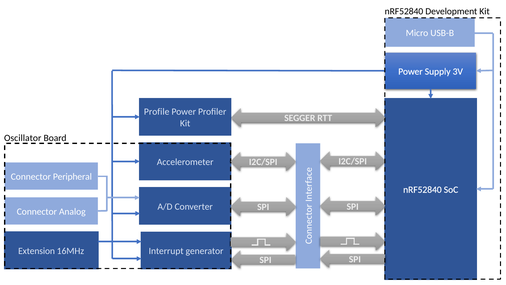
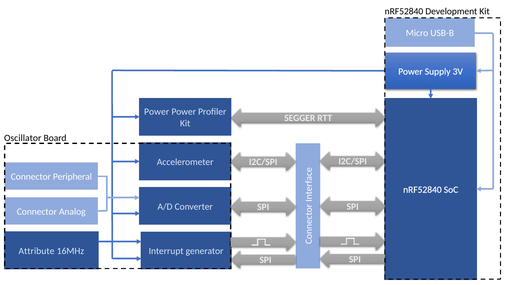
Profile at (157, 112): Profile -> Power
Extension: Extension -> Attribute
